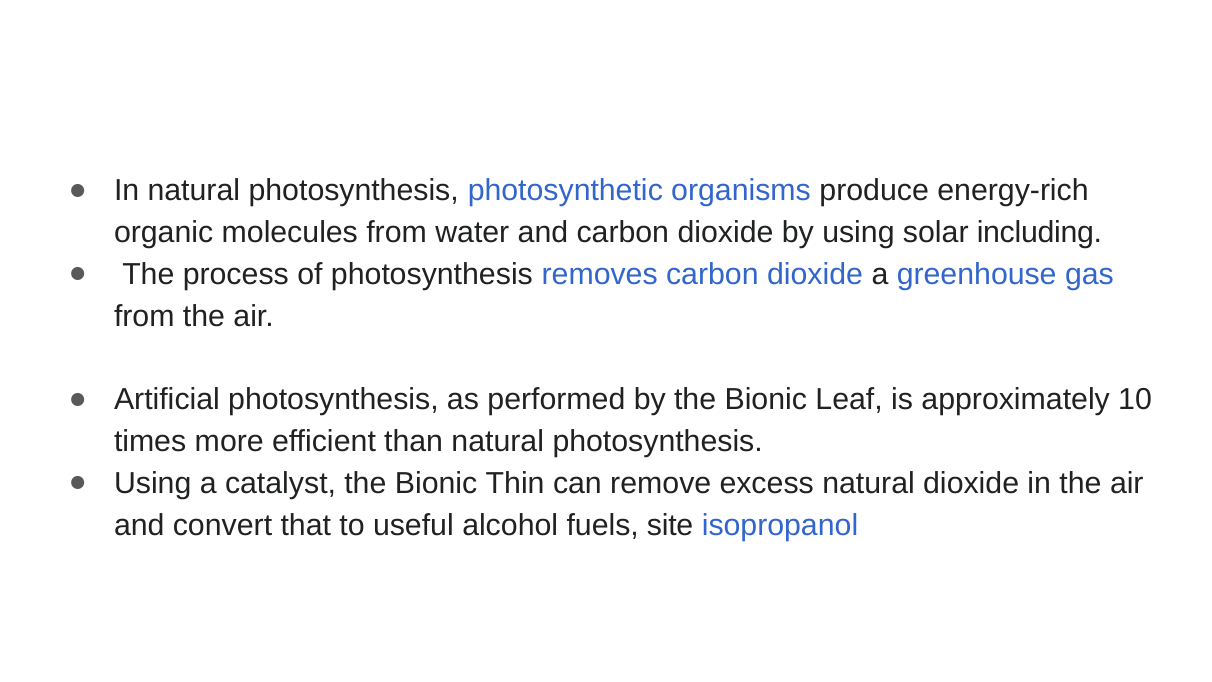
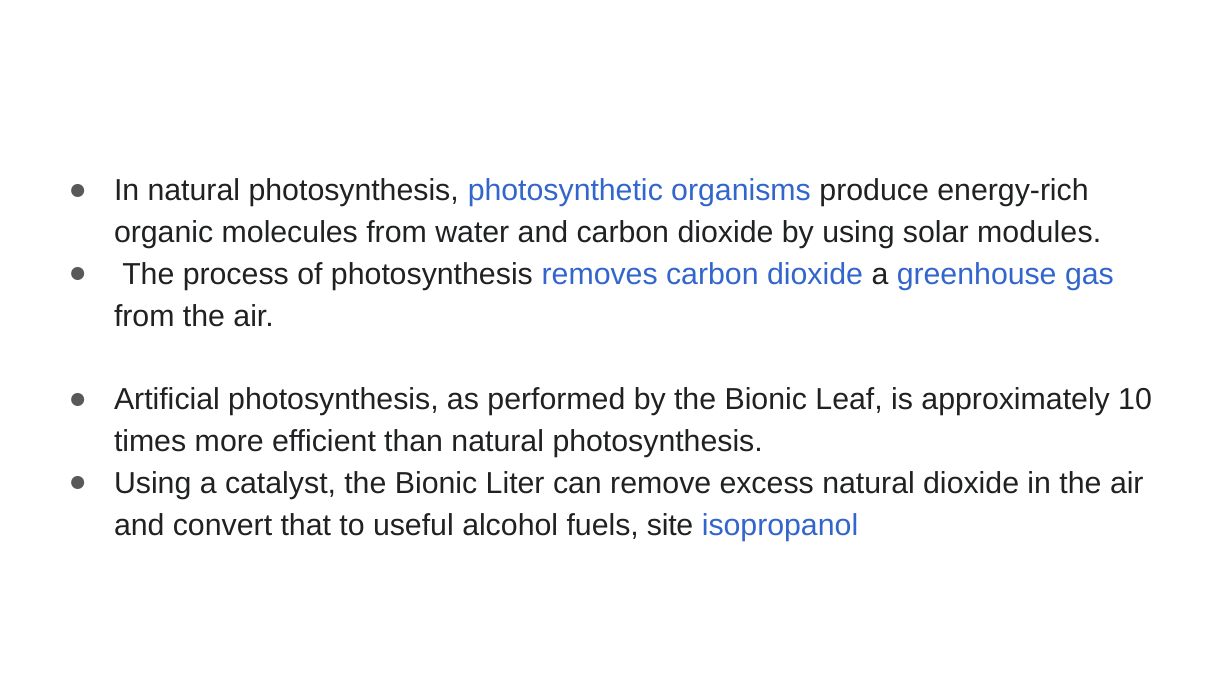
including: including -> modules
Thin: Thin -> Liter
